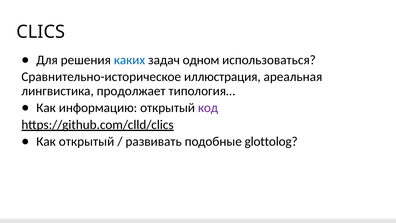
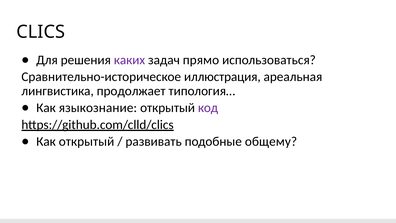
каких colour: blue -> purple
одном: одном -> прямо
информацию: информацию -> языкознание
glottolog: glottolog -> общему
